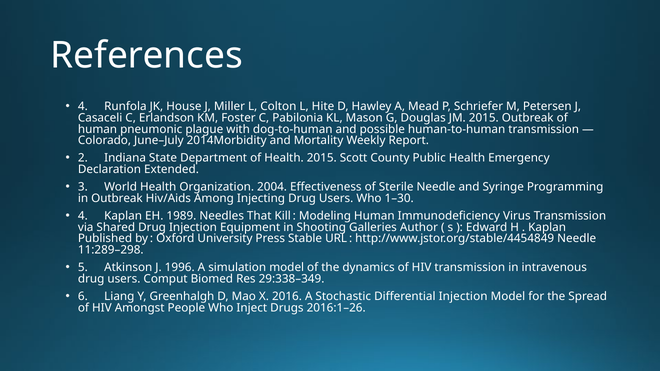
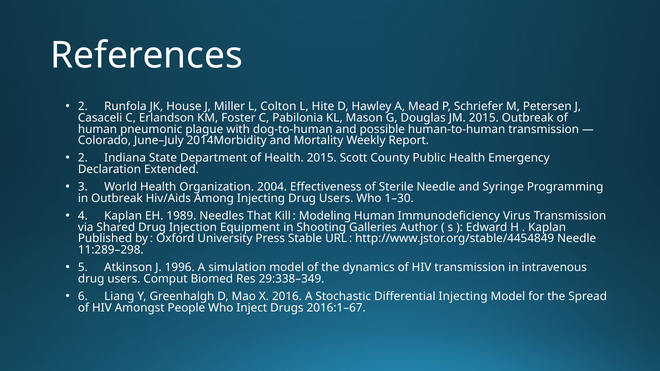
4 at (83, 107): 4 -> 2
Differential Injection: Injection -> Injecting
2016:1–26: 2016:1–26 -> 2016:1–67
